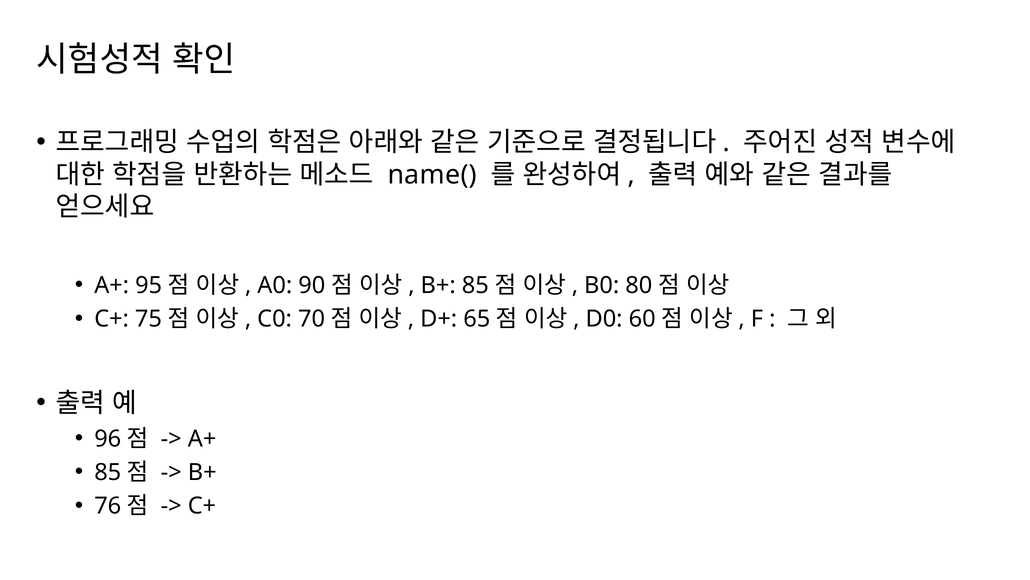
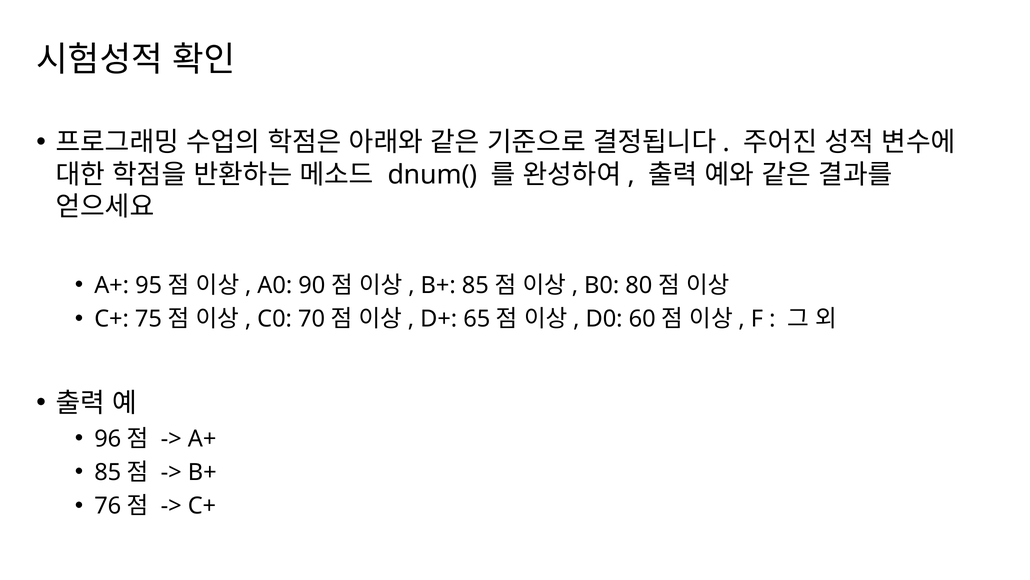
name(: name( -> dnum(
